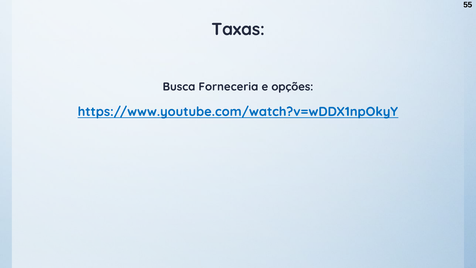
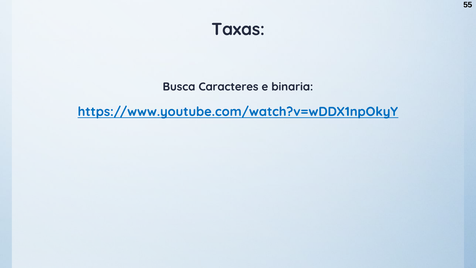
Forneceria: Forneceria -> Caracteres
opções: opções -> binaria
